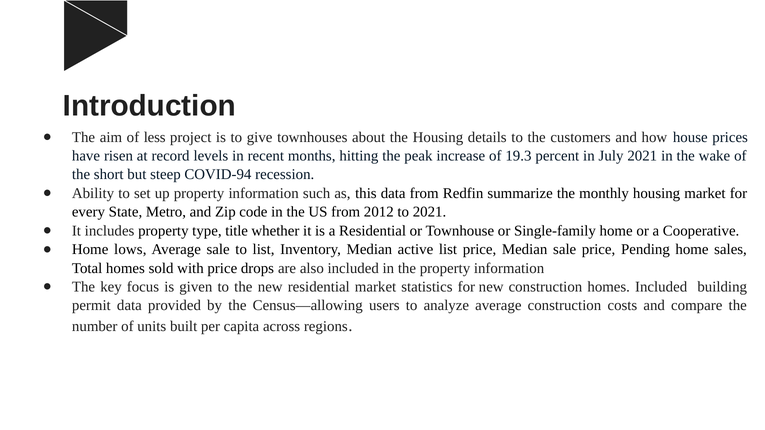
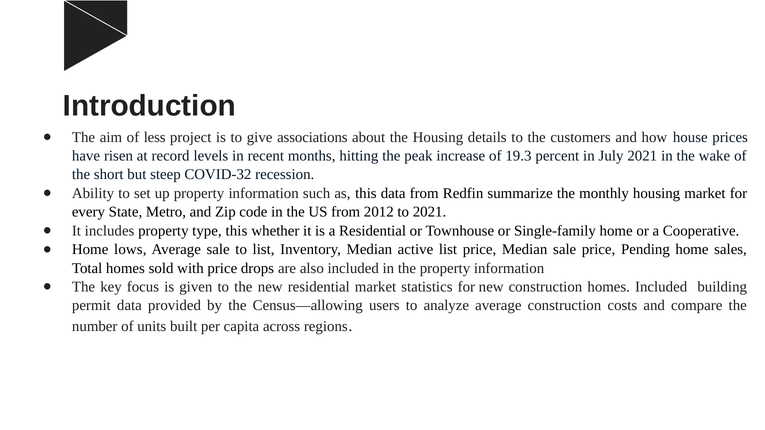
townhouses: townhouses -> associations
COVID-94: COVID-94 -> COVID-32
type title: title -> this
